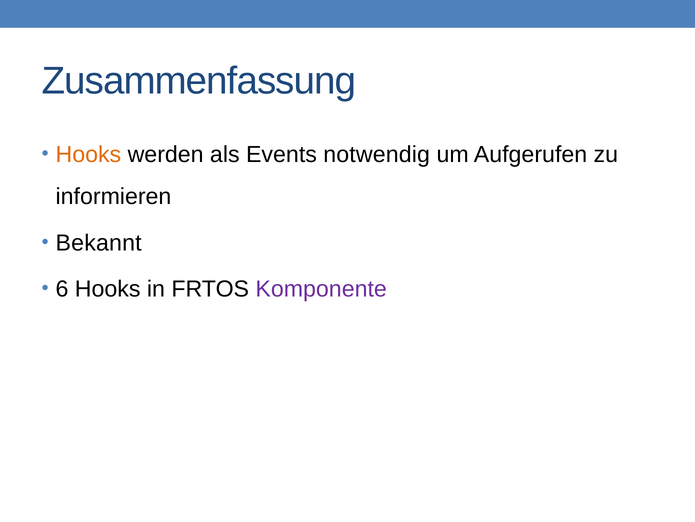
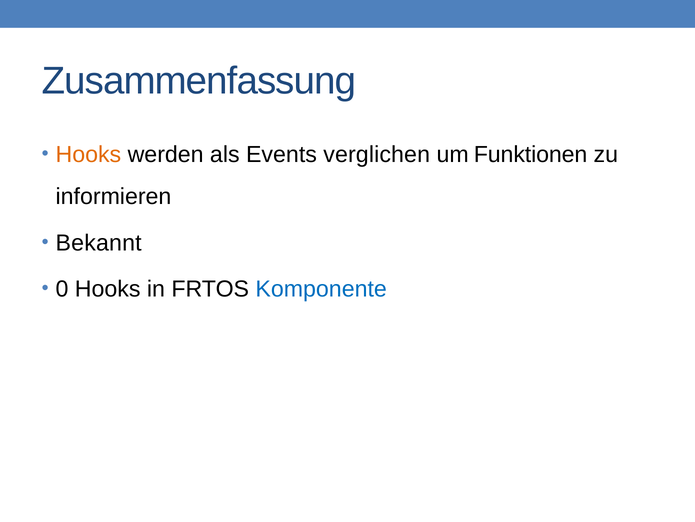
notwendig: notwendig -> verglichen
Aufgerufen: Aufgerufen -> Funktionen
6: 6 -> 0
Komponente colour: purple -> blue
